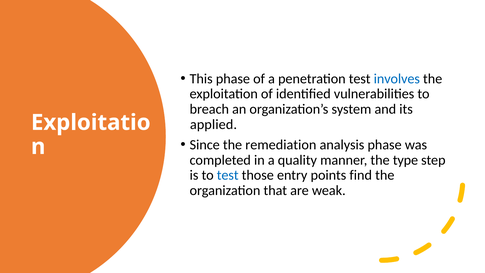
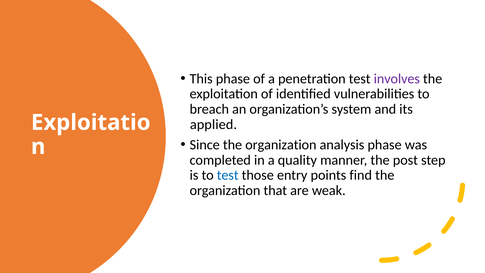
involves colour: blue -> purple
Since the remediation: remediation -> organization
type: type -> post
